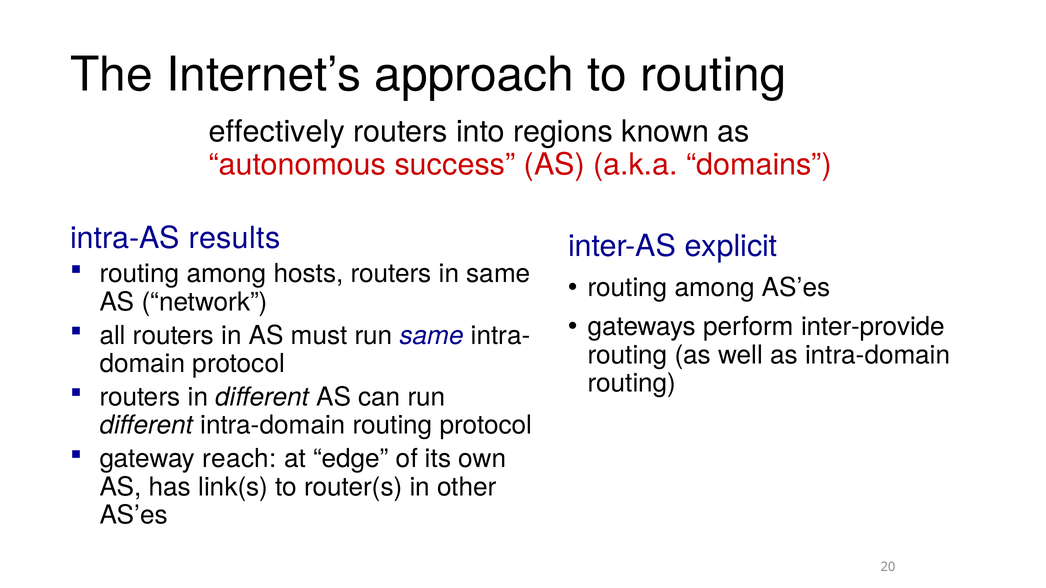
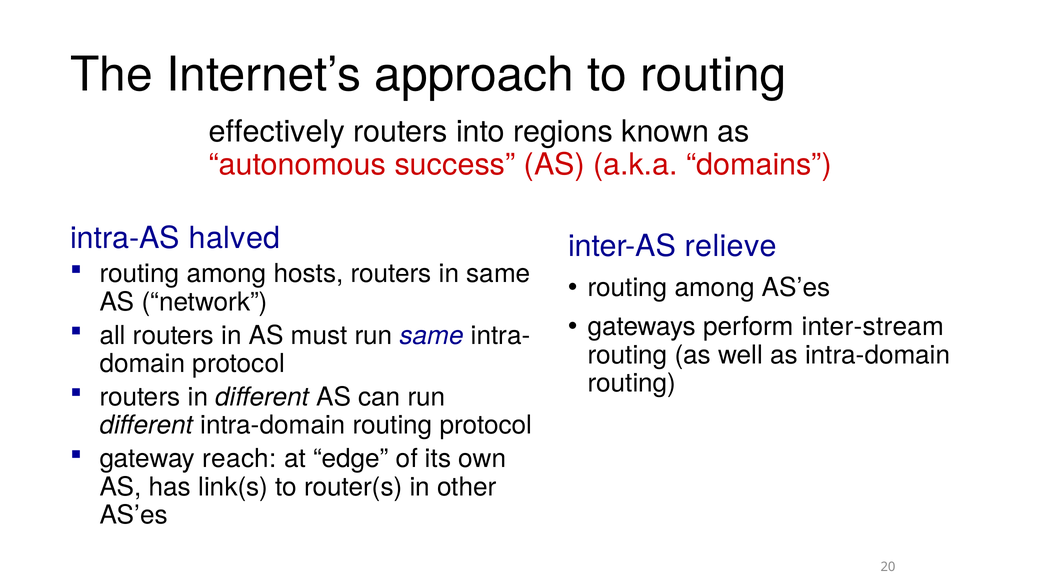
results: results -> halved
explicit: explicit -> relieve
inter-provide: inter-provide -> inter-stream
